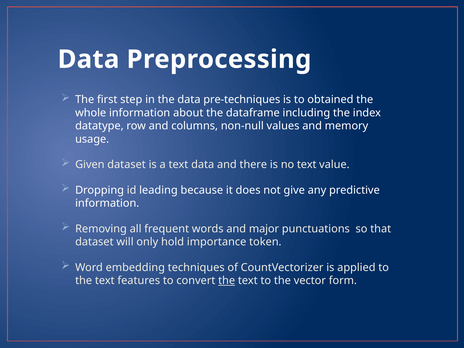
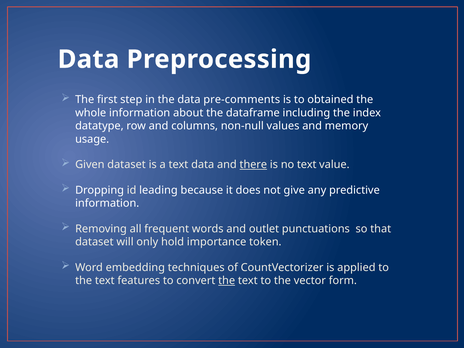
pre-techniques: pre-techniques -> pre-comments
there underline: none -> present
major: major -> outlet
